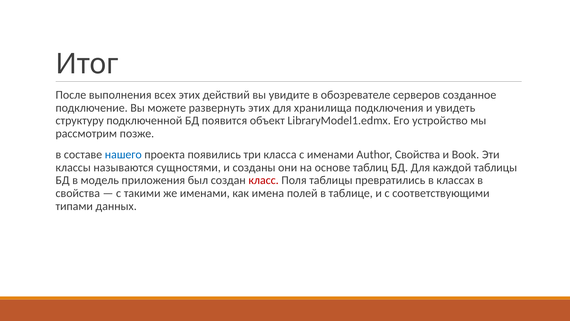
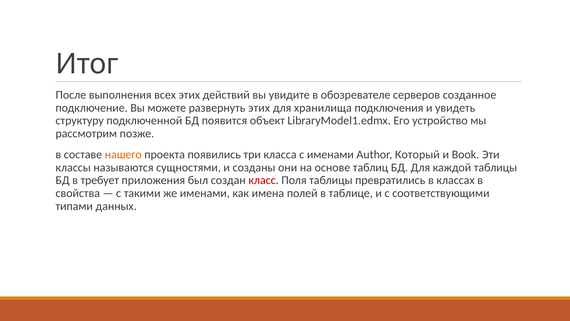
нашего colour: blue -> orange
Author Свойства: Свойства -> Который
модель: модель -> требует
